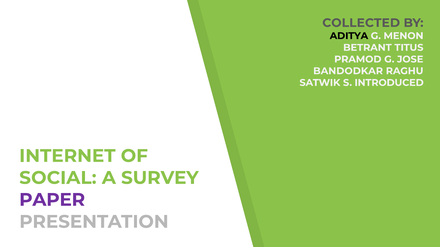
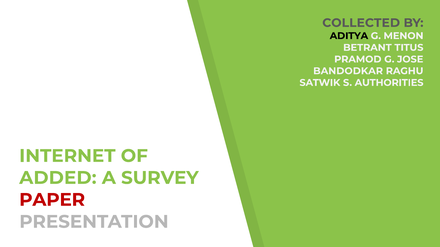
INTRODUCED: INTRODUCED -> AUTHORITIES
SOCIAL: SOCIAL -> ADDED
PAPER colour: purple -> red
